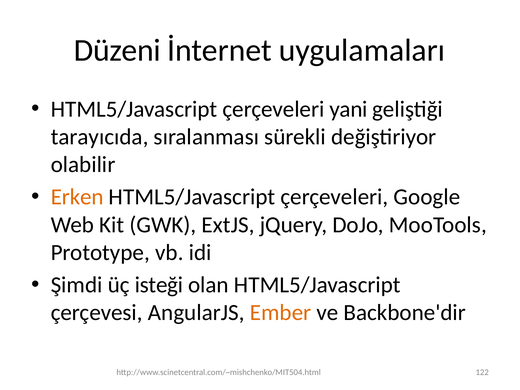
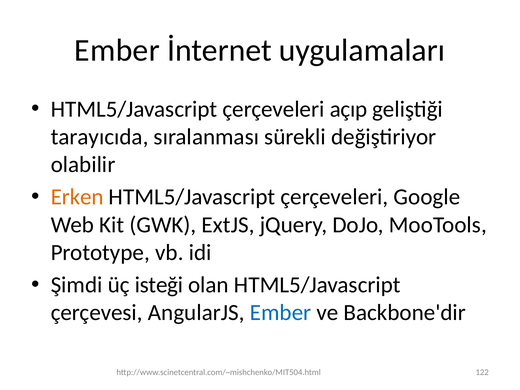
Düzeni at (117, 50): Düzeni -> Ember
yani: yani -> açıp
Ember at (281, 313) colour: orange -> blue
